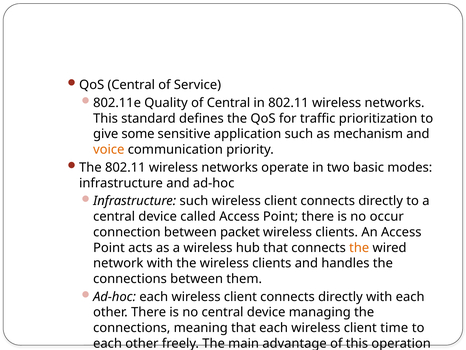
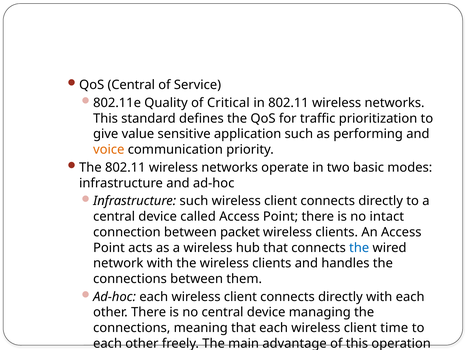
of Central: Central -> Critical
some: some -> value
mechanism: mechanism -> performing
occur: occur -> intact
the at (359, 247) colour: orange -> blue
